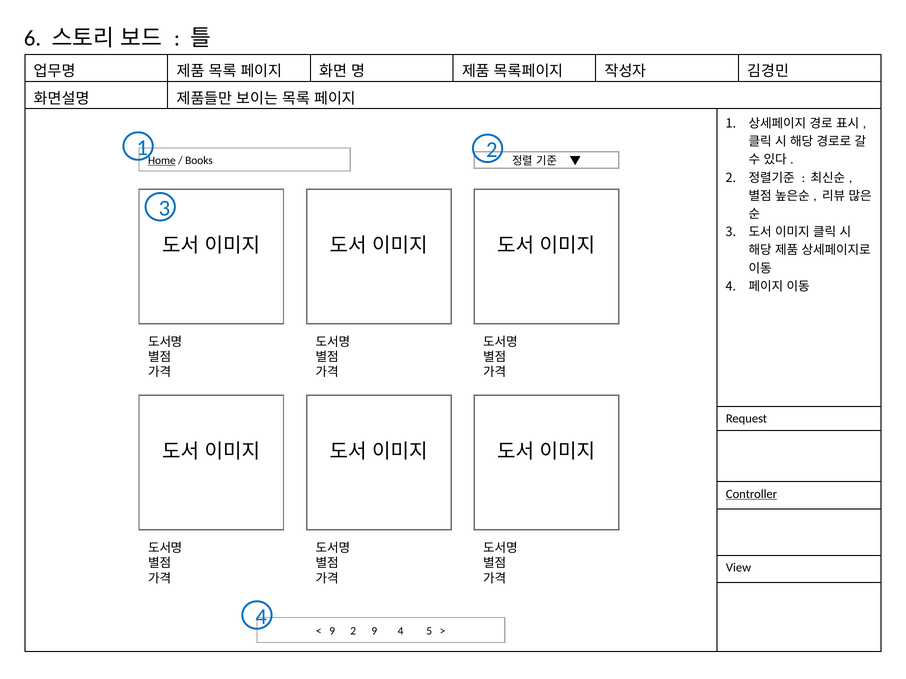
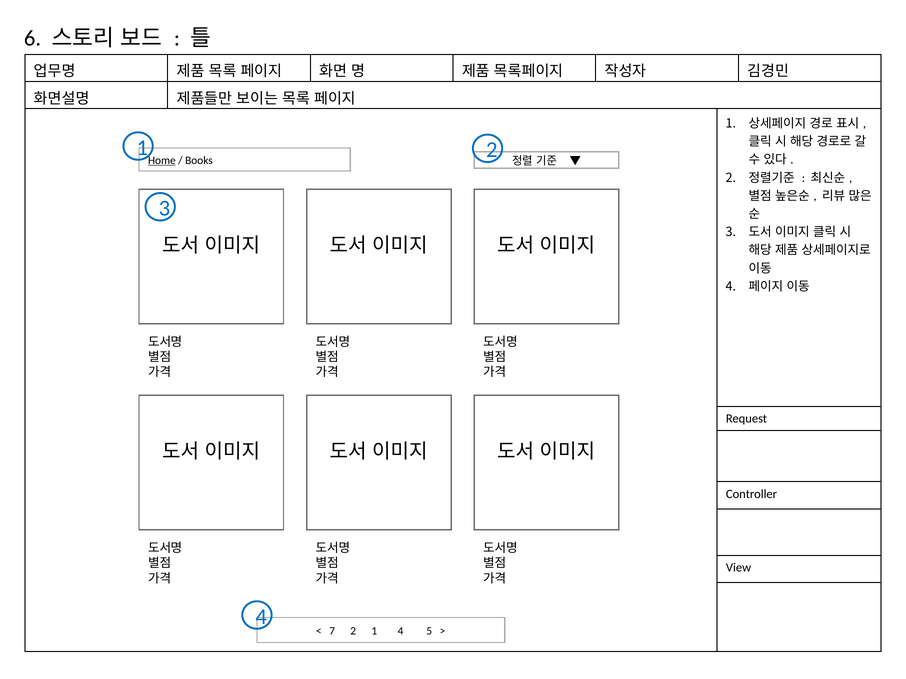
Controller underline: present -> none
9 at (332, 631): 9 -> 7
2 9: 9 -> 1
